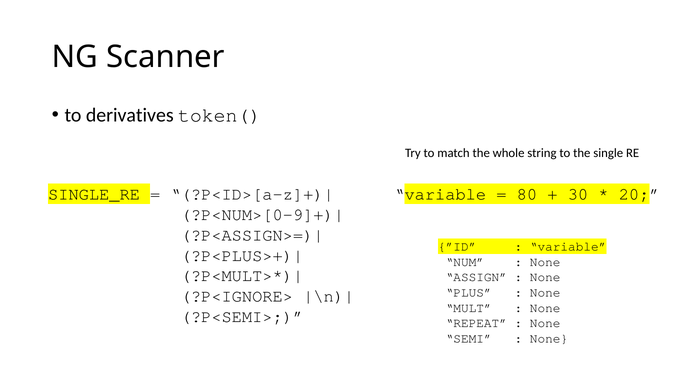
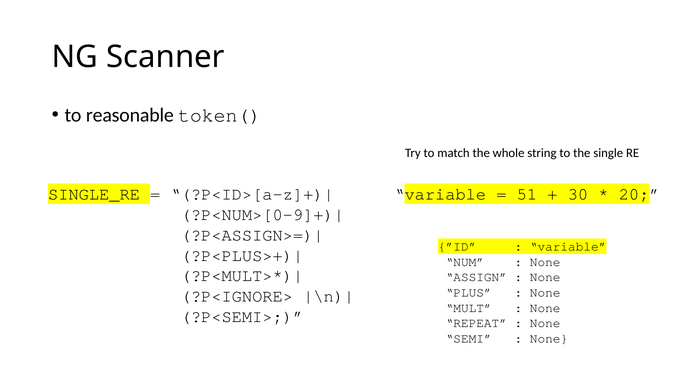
derivatives: derivatives -> reasonable
80: 80 -> 51
